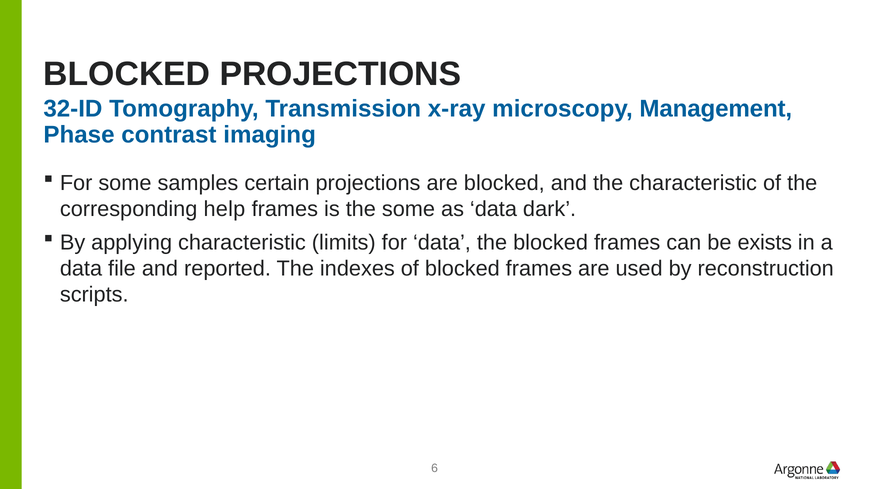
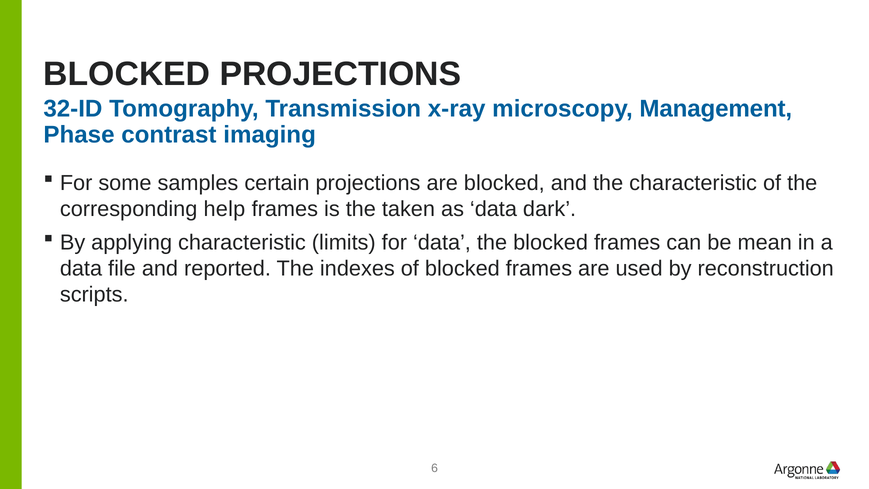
the some: some -> taken
exists: exists -> mean
